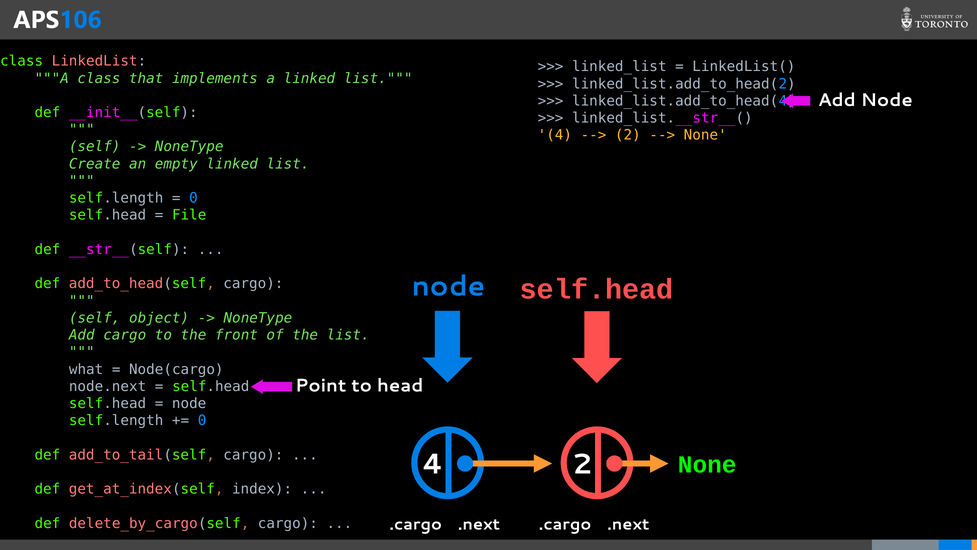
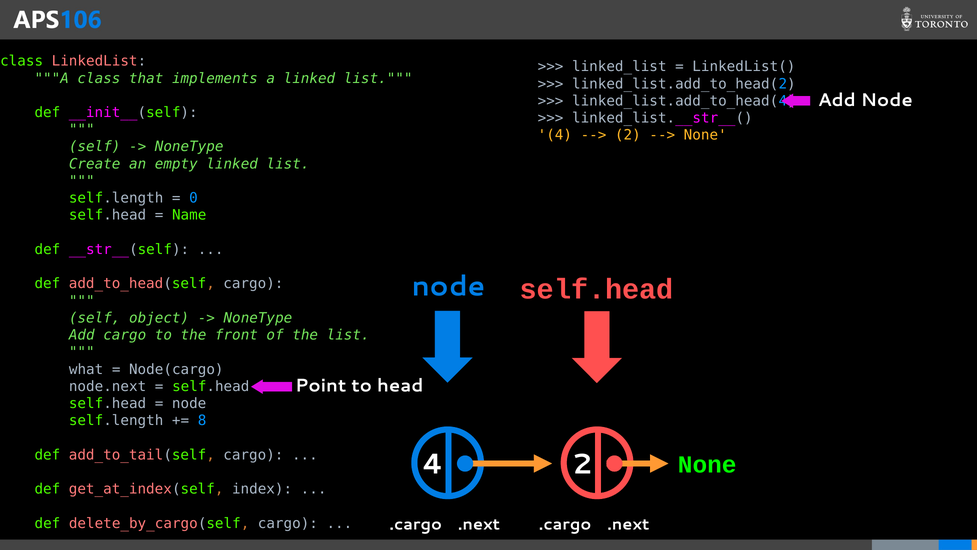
File: File -> Name
0 at (202, 420): 0 -> 8
